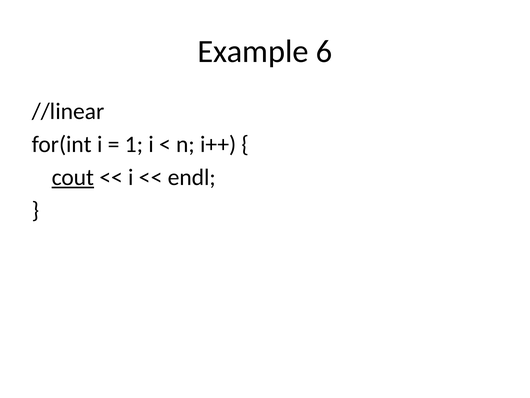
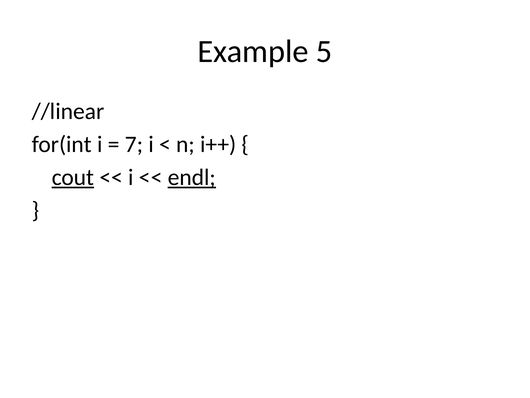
6: 6 -> 5
1: 1 -> 7
endl underline: none -> present
